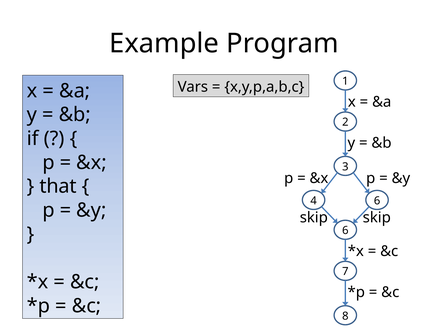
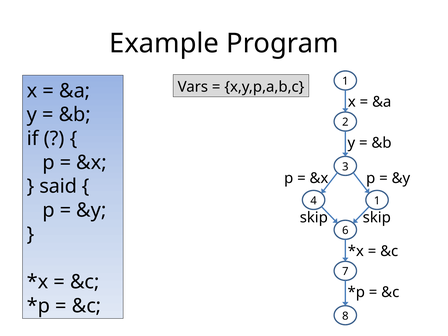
that: that -> said
4 6: 6 -> 1
